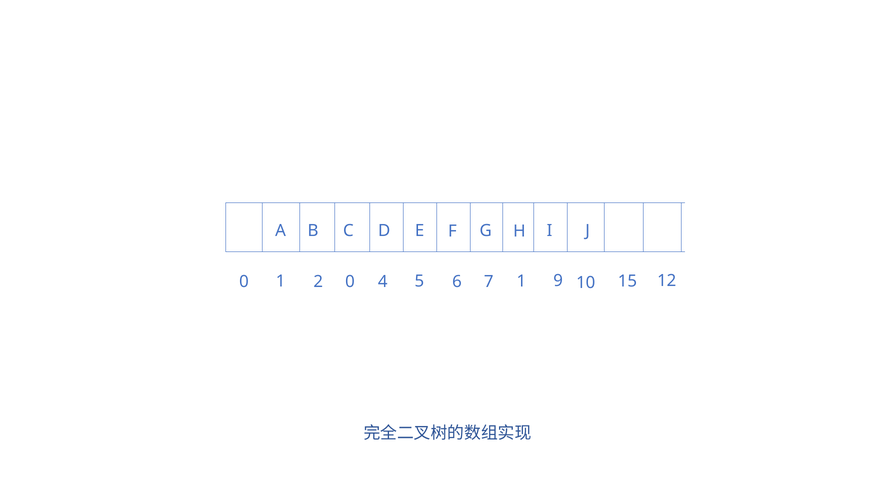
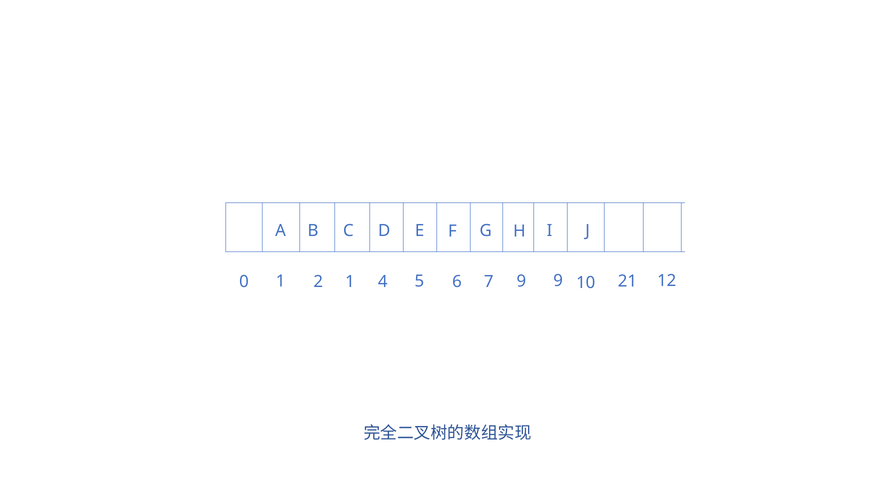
2 0: 0 -> 1
7 1: 1 -> 9
15: 15 -> 21
